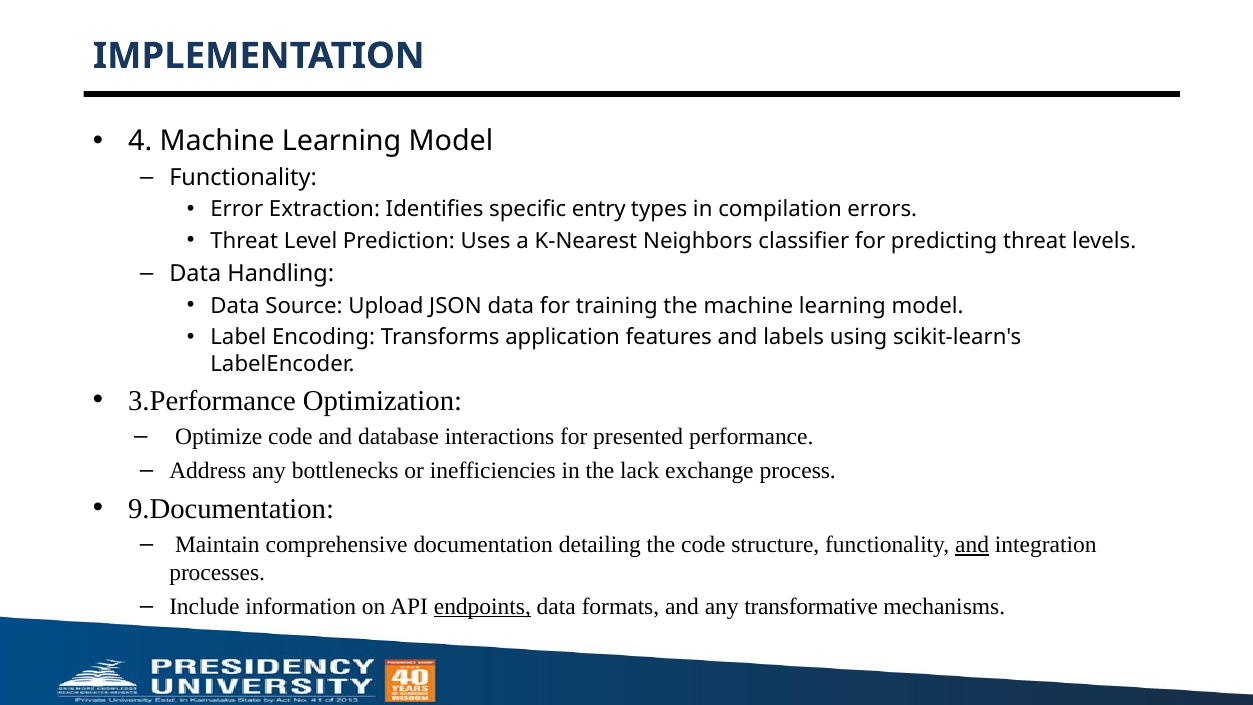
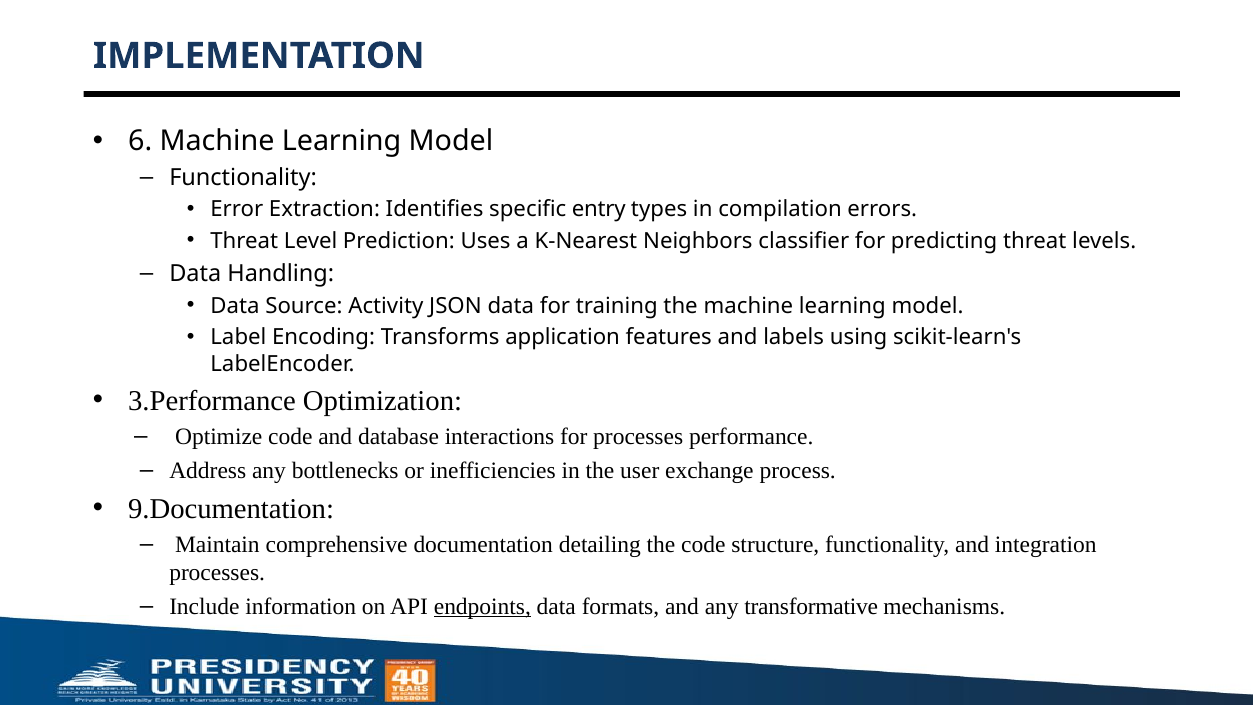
4: 4 -> 6
Upload: Upload -> Activity
for presented: presented -> processes
lack: lack -> user
and at (972, 545) underline: present -> none
